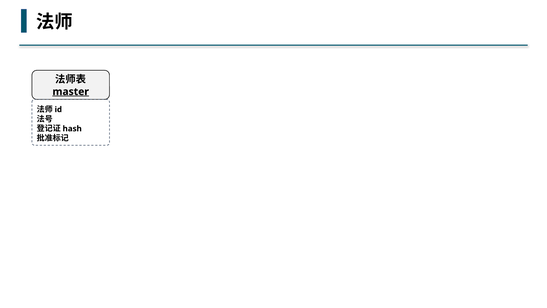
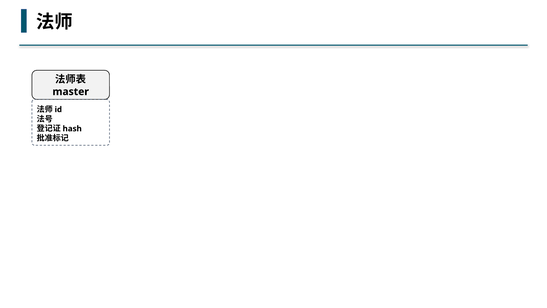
master underline: present -> none
